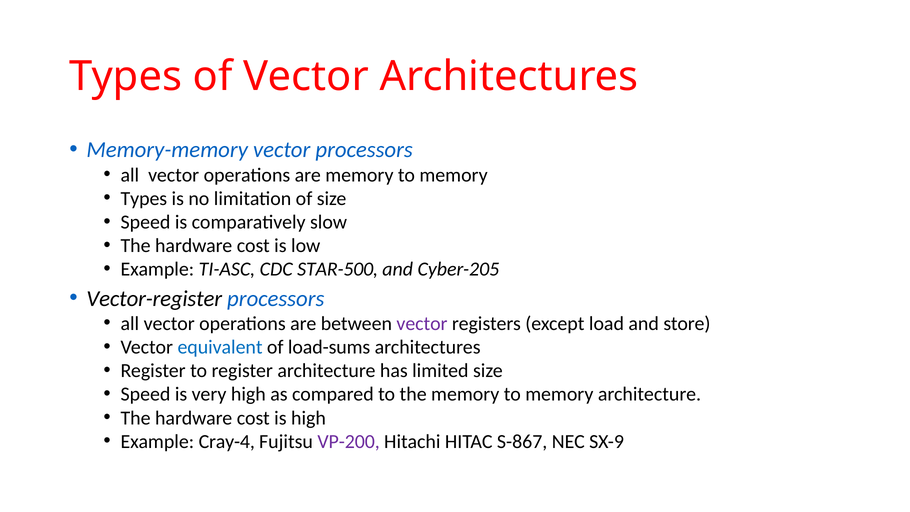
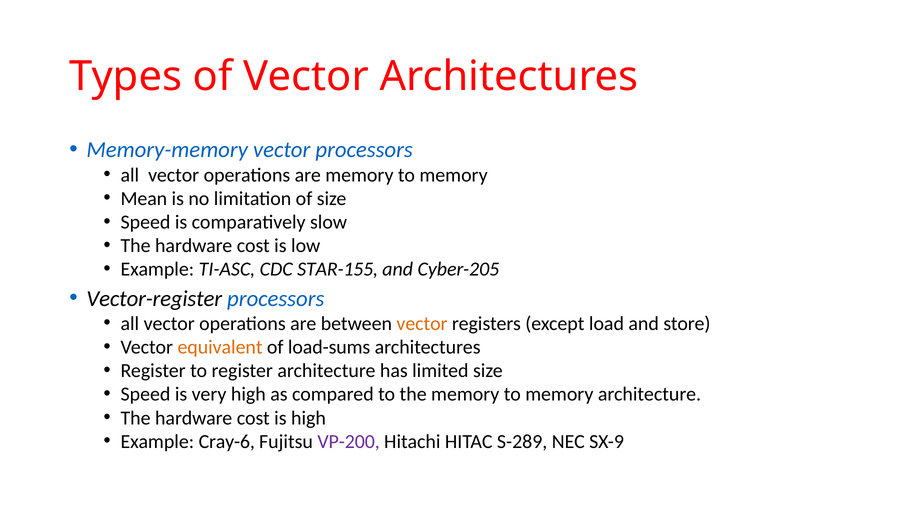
Types at (144, 199): Types -> Mean
STAR-500: STAR-500 -> STAR-155
vector at (422, 324) colour: purple -> orange
equivalent colour: blue -> orange
Cray-4: Cray-4 -> Cray-6
S-867: S-867 -> S-289
